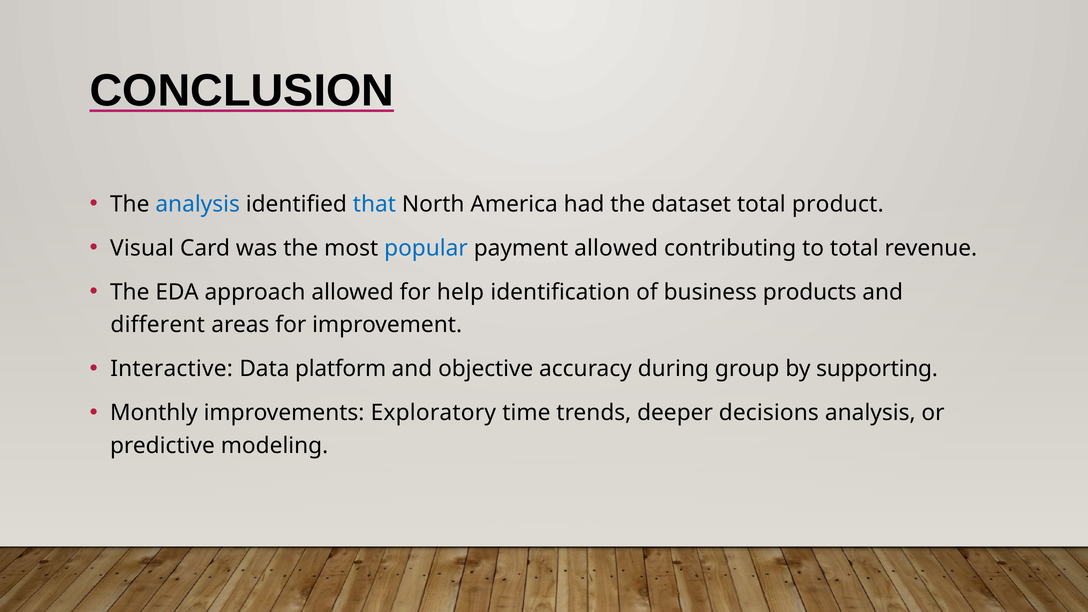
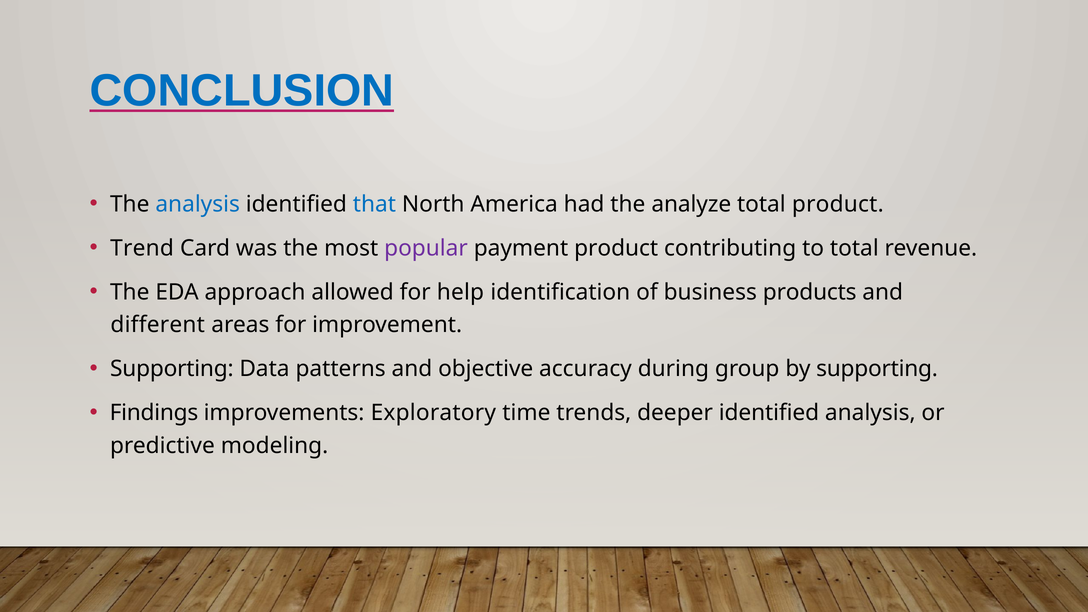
CONCLUSION colour: black -> blue
dataset: dataset -> analyze
Visual: Visual -> Trend
popular colour: blue -> purple
payment allowed: allowed -> product
Interactive at (172, 369): Interactive -> Supporting
platform: platform -> patterns
Monthly: Monthly -> Findings
deeper decisions: decisions -> identified
